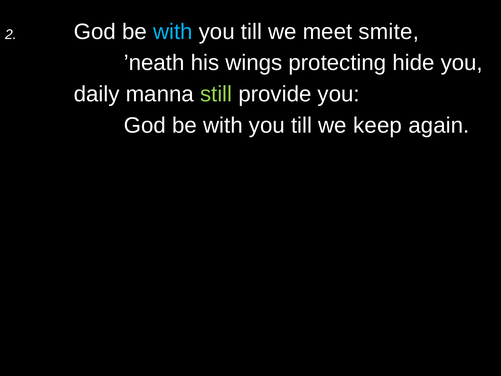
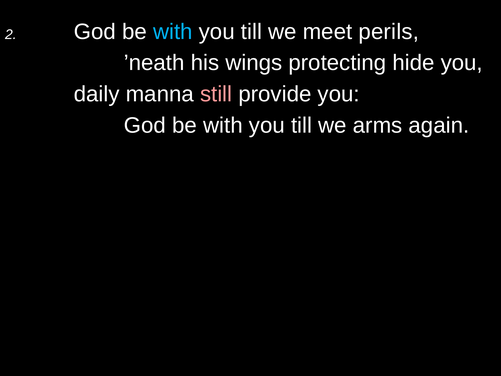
smite: smite -> perils
still colour: light green -> pink
keep: keep -> arms
